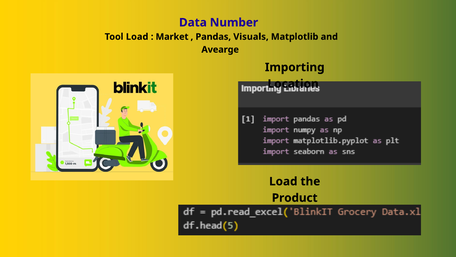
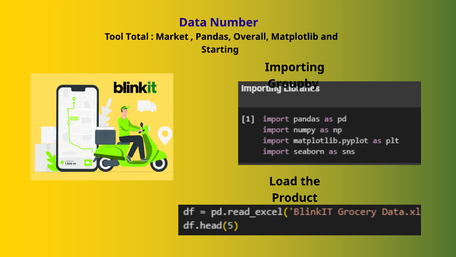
Tool Load: Load -> Total
Visuals: Visuals -> Overall
Avearge: Avearge -> Starting
Location: Location -> Groupby
